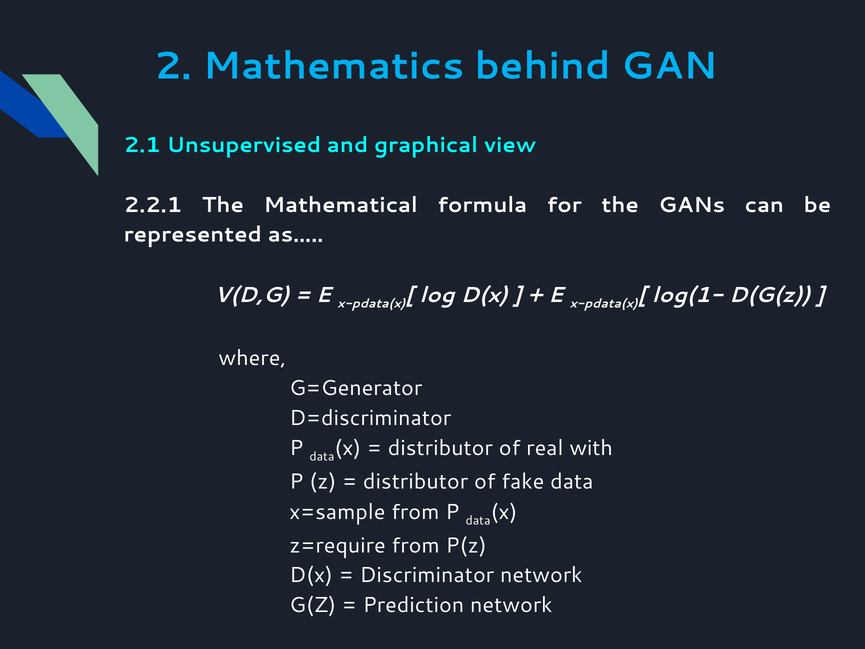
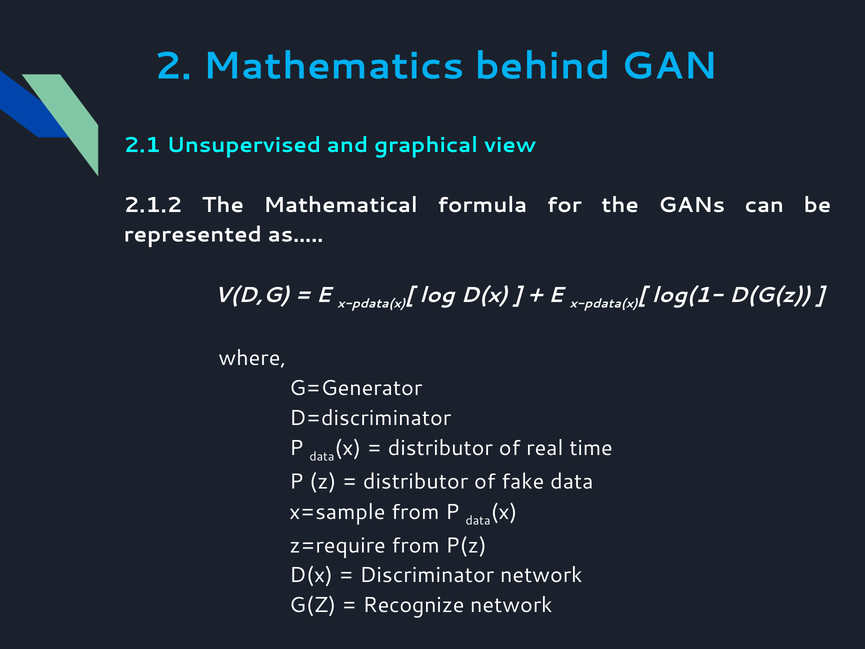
2.2.1: 2.2.1 -> 2.1.2
with: with -> time
Prediction: Prediction -> Recognize
